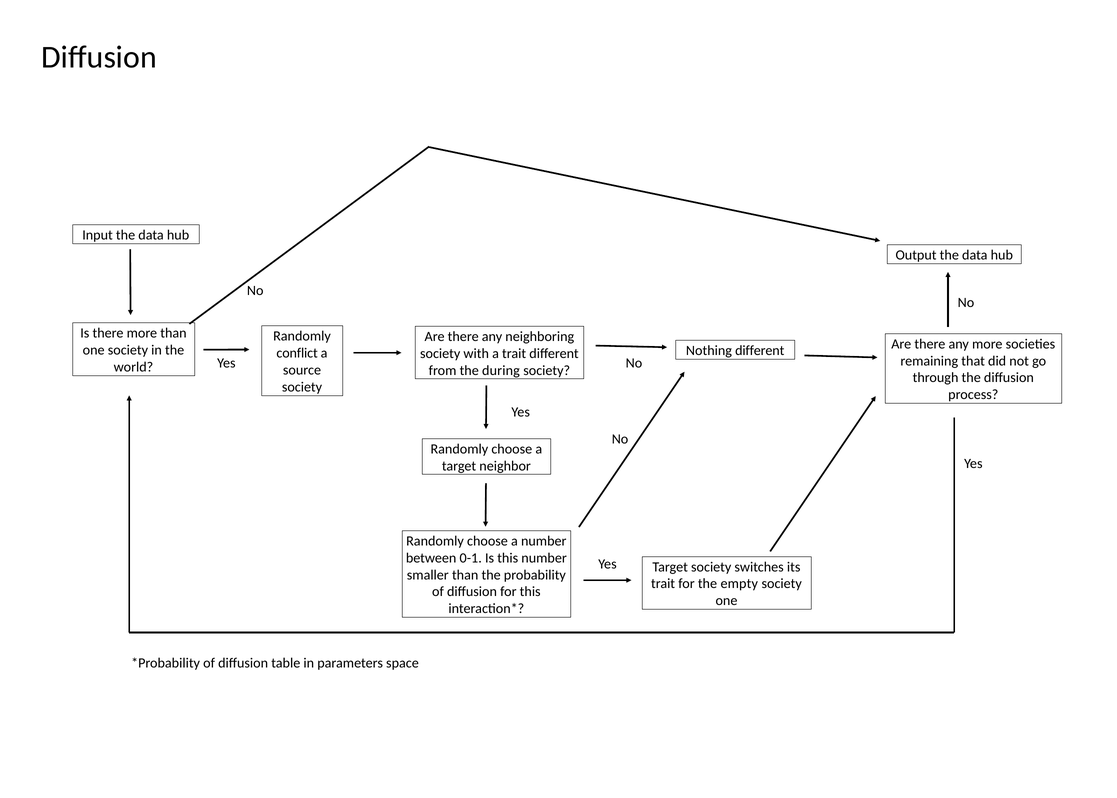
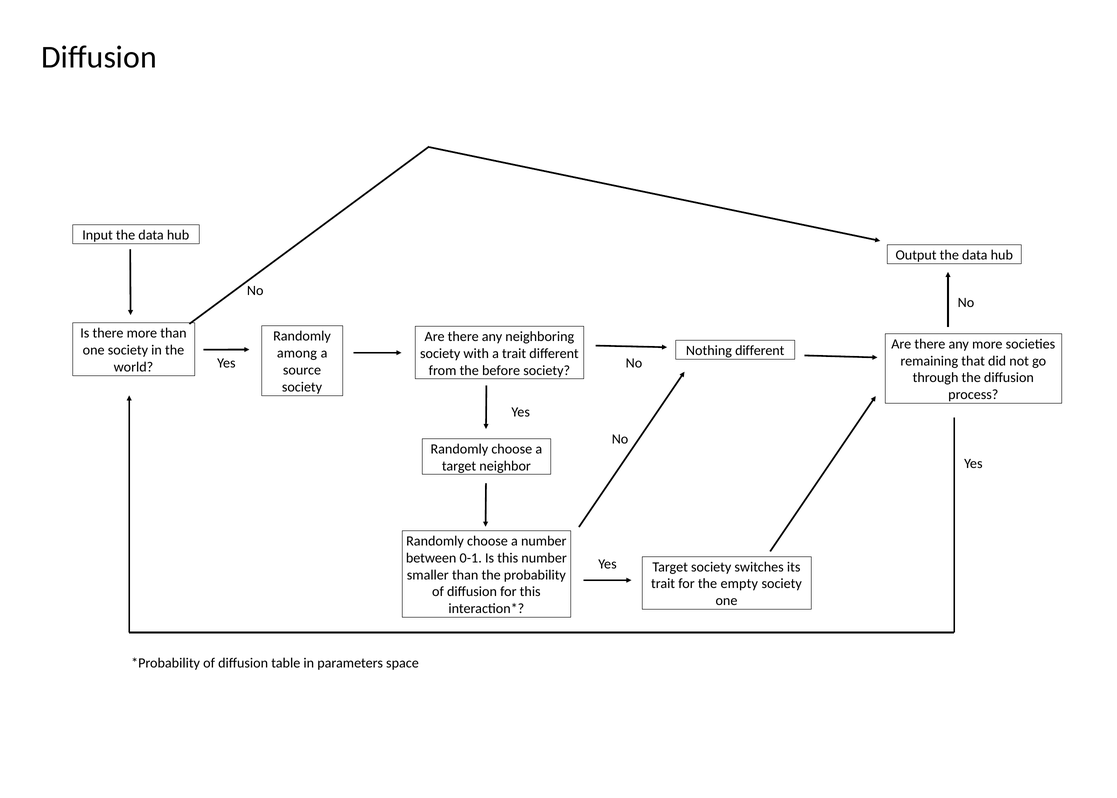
conflict: conflict -> among
during: during -> before
